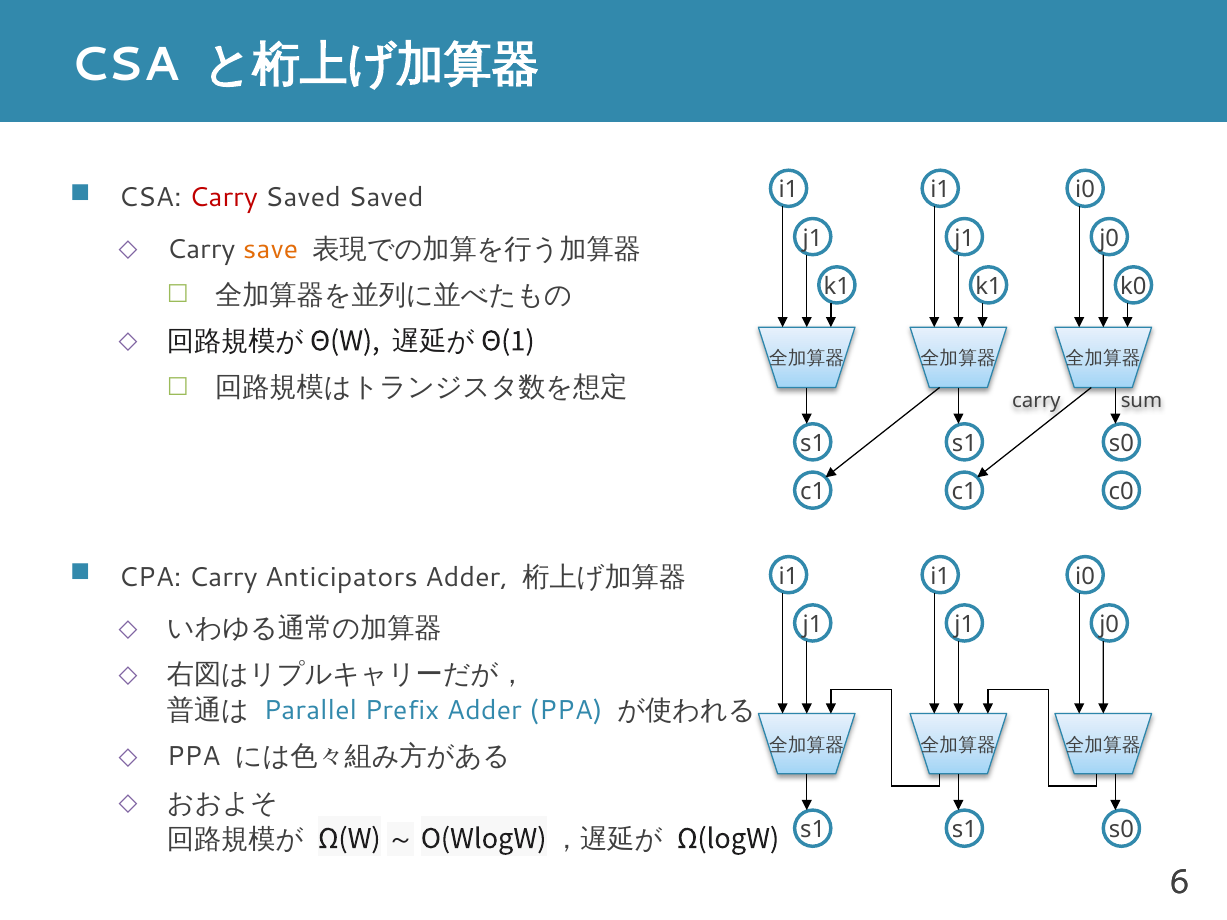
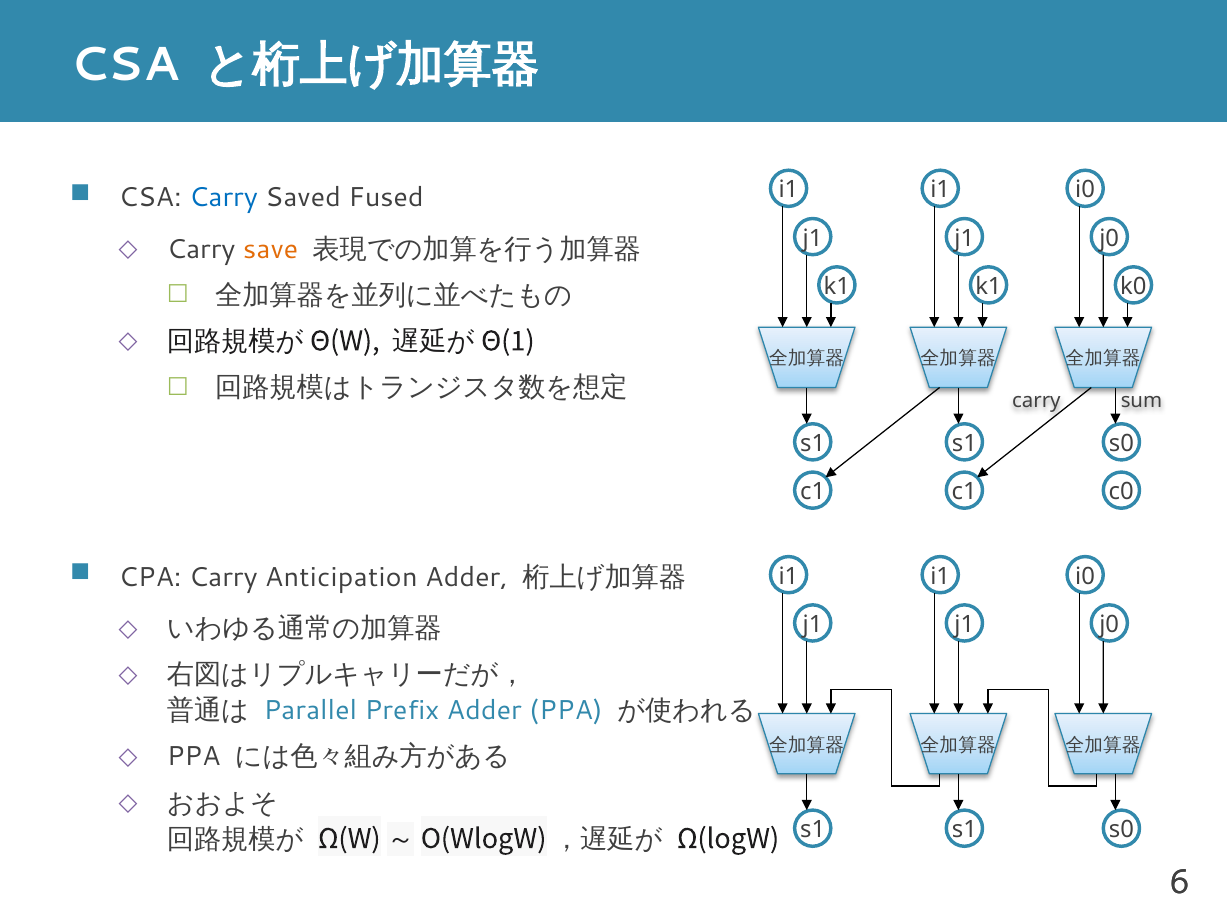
Carry at (223, 198) colour: red -> blue
Saved Saved: Saved -> Fused
Anticipators: Anticipators -> Anticipation
